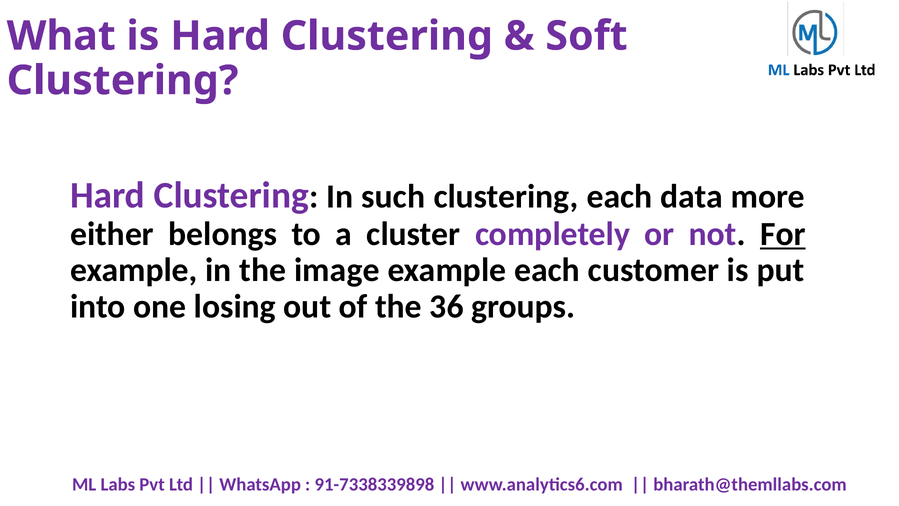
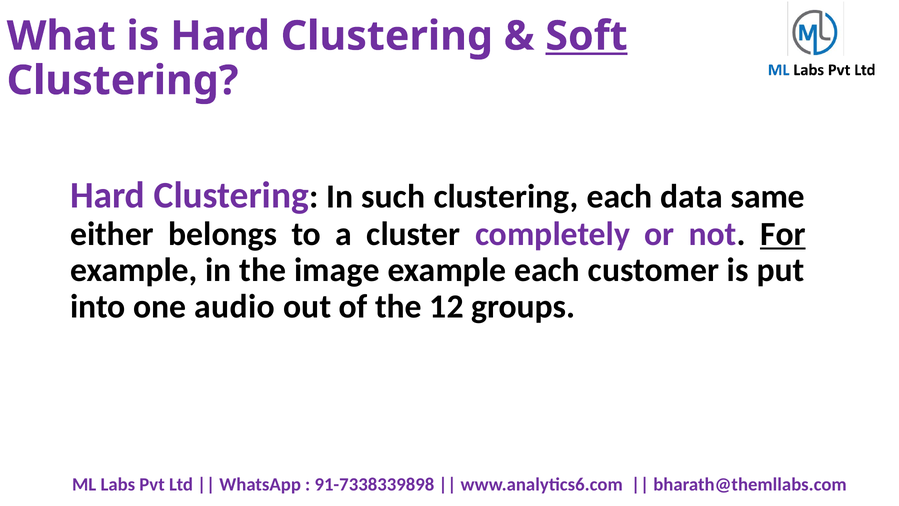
Soft underline: none -> present
more: more -> same
losing: losing -> audio
36: 36 -> 12
